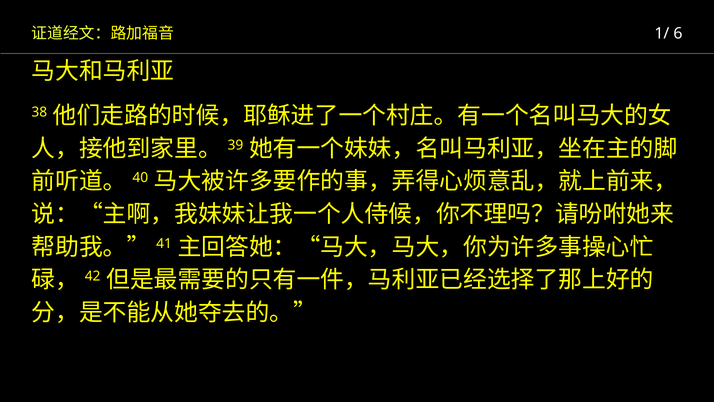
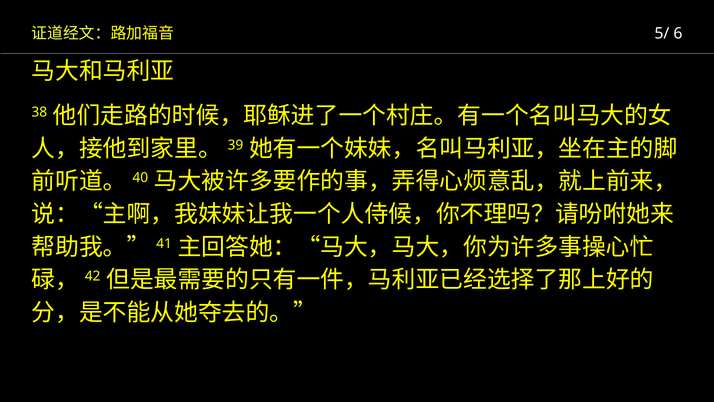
1/: 1/ -> 5/
